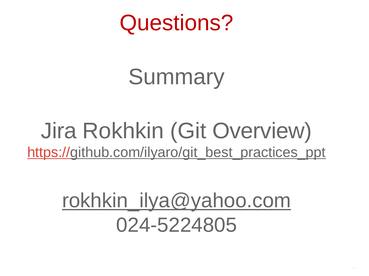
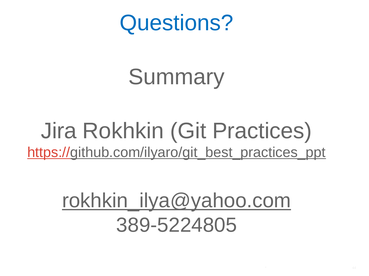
Questions colour: red -> blue
Overview: Overview -> Practices
024-5224805: 024-5224805 -> 389-5224805
